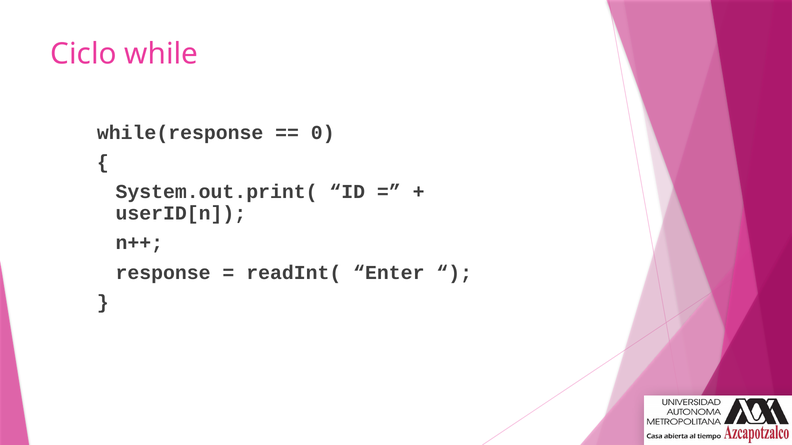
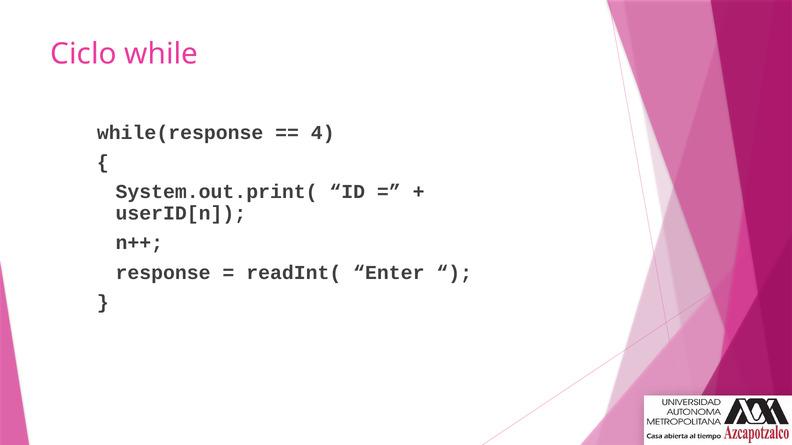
0: 0 -> 4
